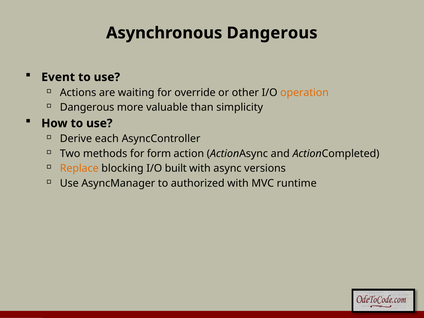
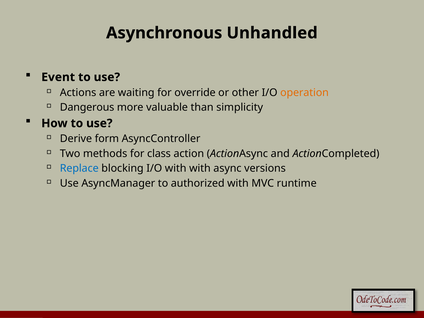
Asynchronous Dangerous: Dangerous -> Unhandled
each: each -> form
form: form -> class
Replace colour: orange -> blue
I/O built: built -> with
